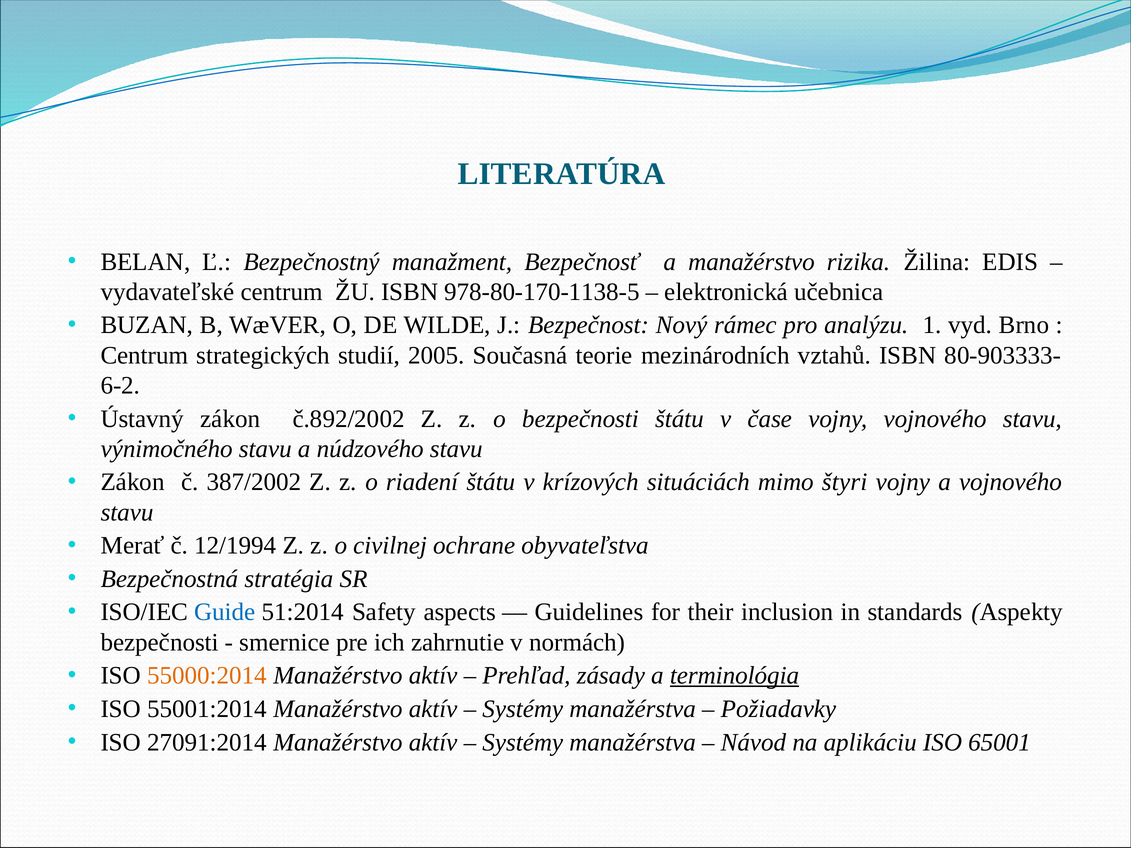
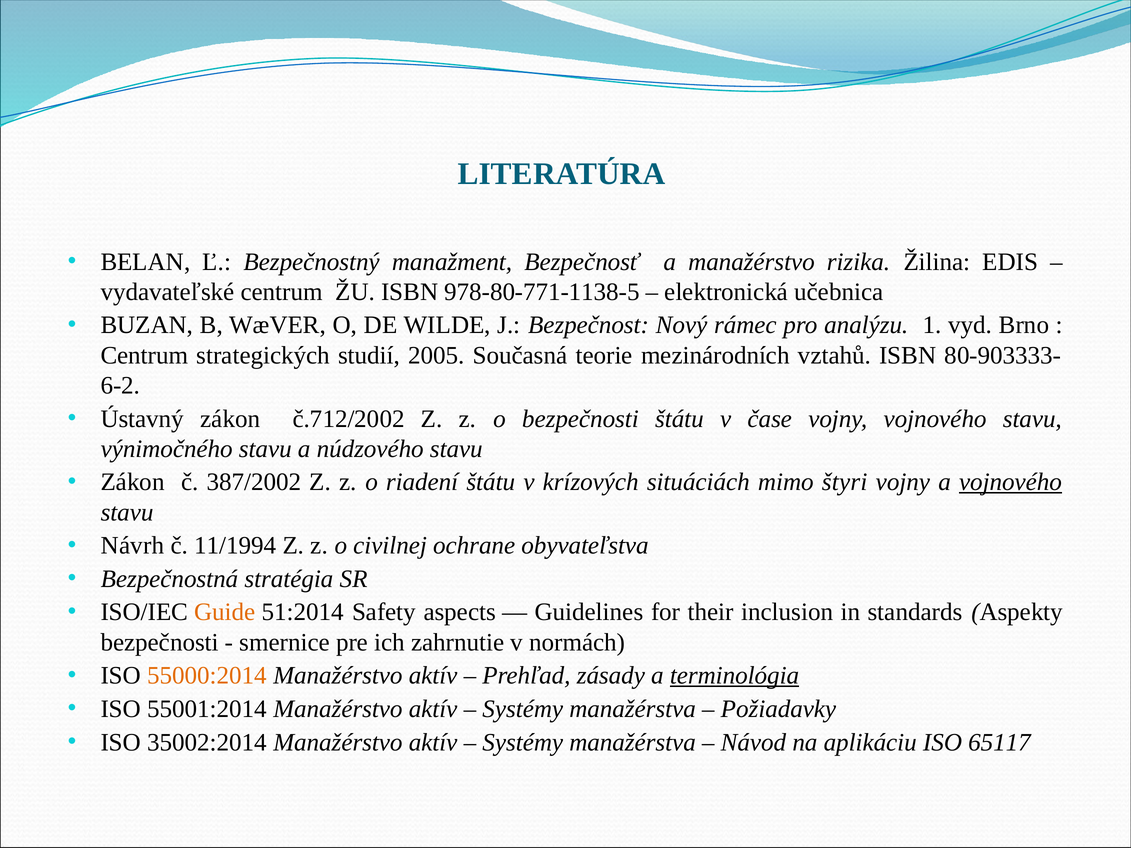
978-80-170-1138-5: 978-80-170-1138-5 -> 978-80-771-1138-5
č.892/2002: č.892/2002 -> č.712/2002
vojnového at (1010, 482) underline: none -> present
Merať: Merať -> Návrh
12/1994: 12/1994 -> 11/1994
Guide colour: blue -> orange
27091:2014: 27091:2014 -> 35002:2014
65001: 65001 -> 65117
